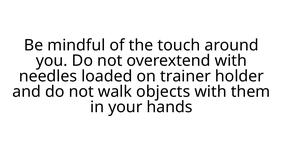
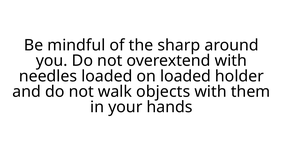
touch: touch -> sharp
on trainer: trainer -> loaded
